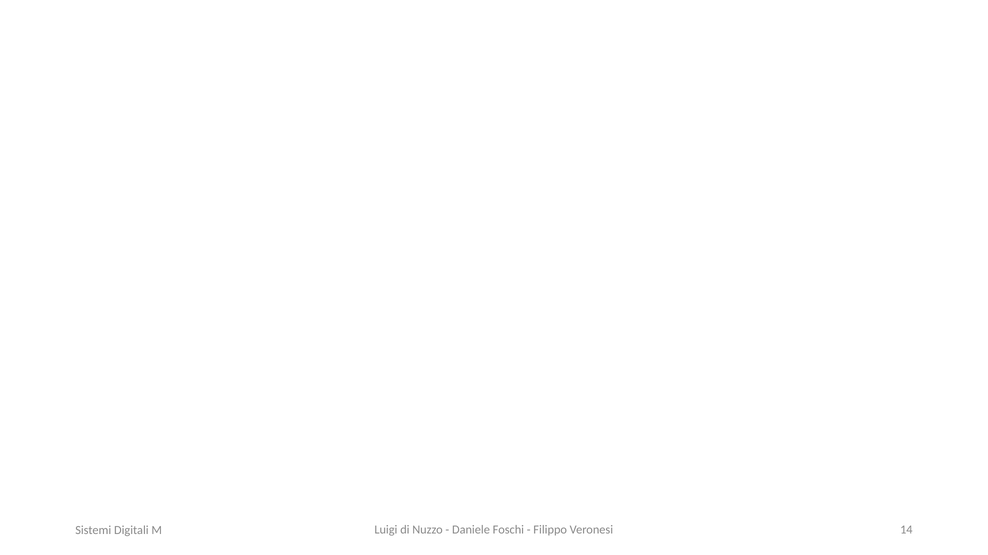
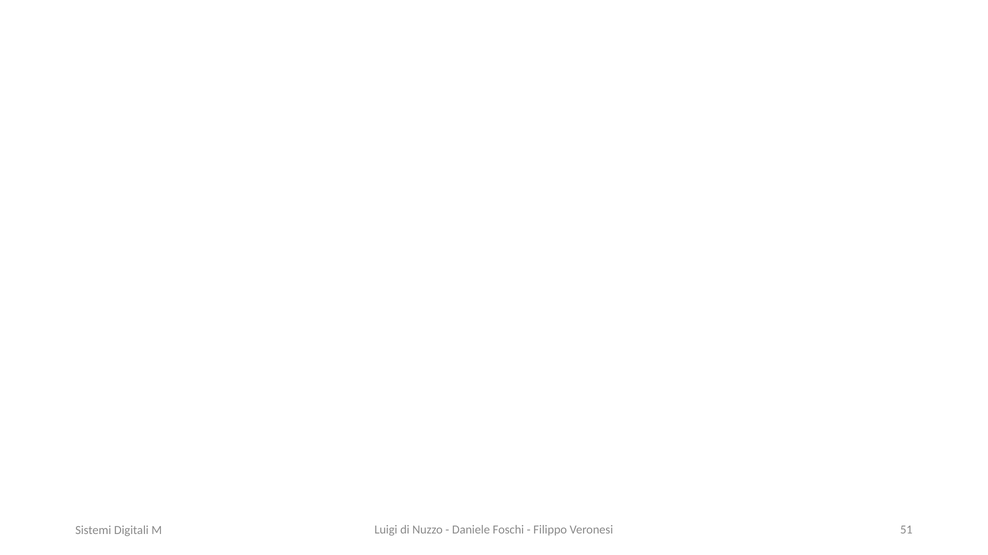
14: 14 -> 51
